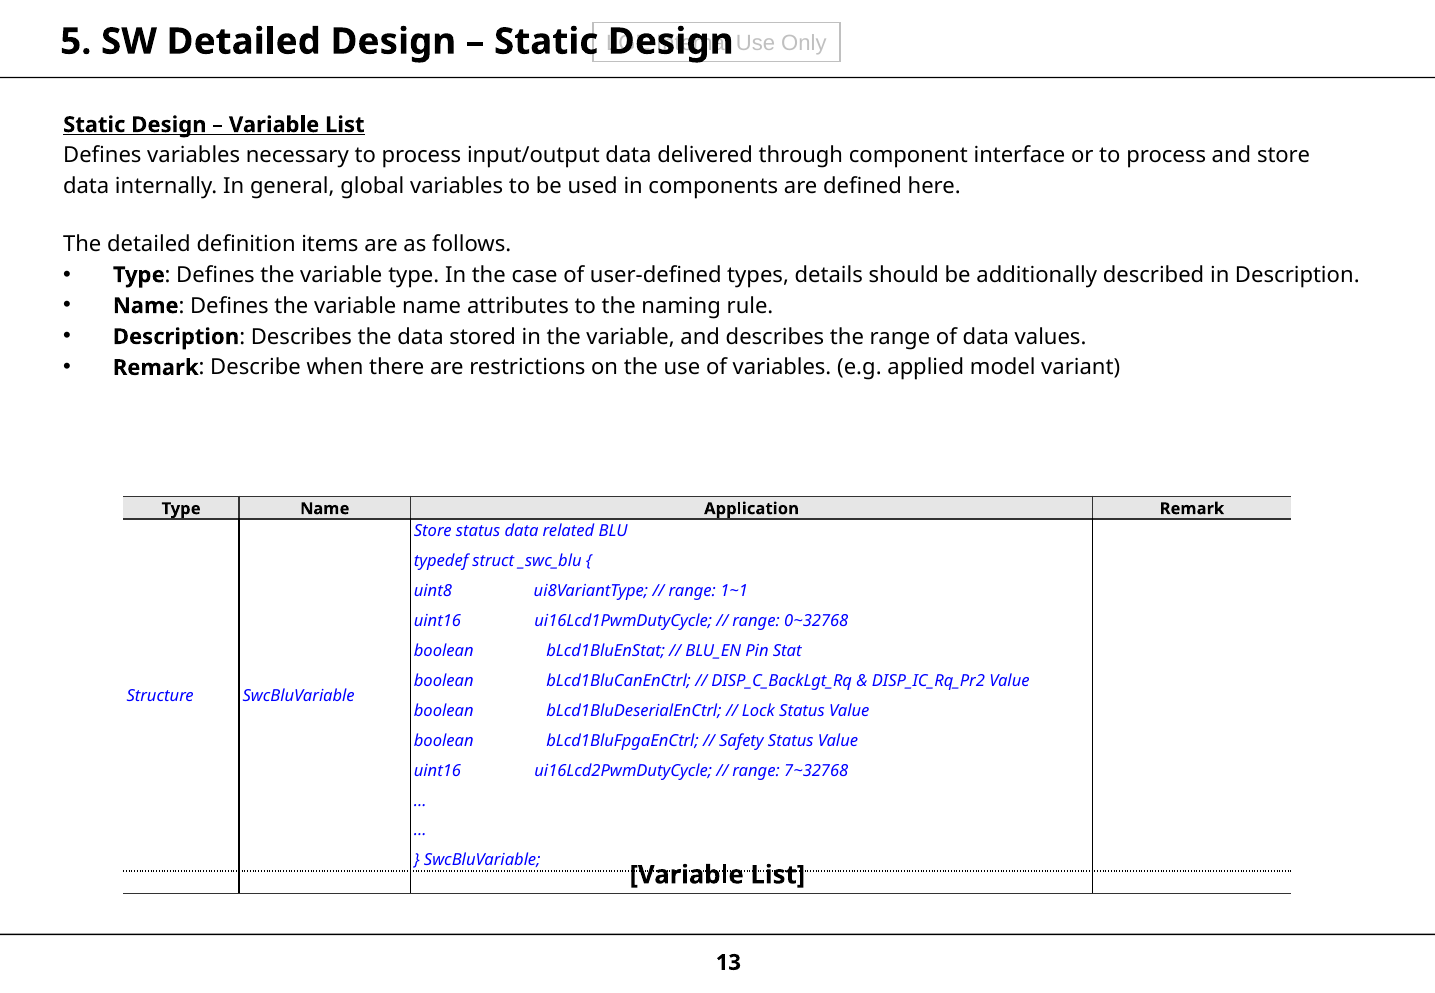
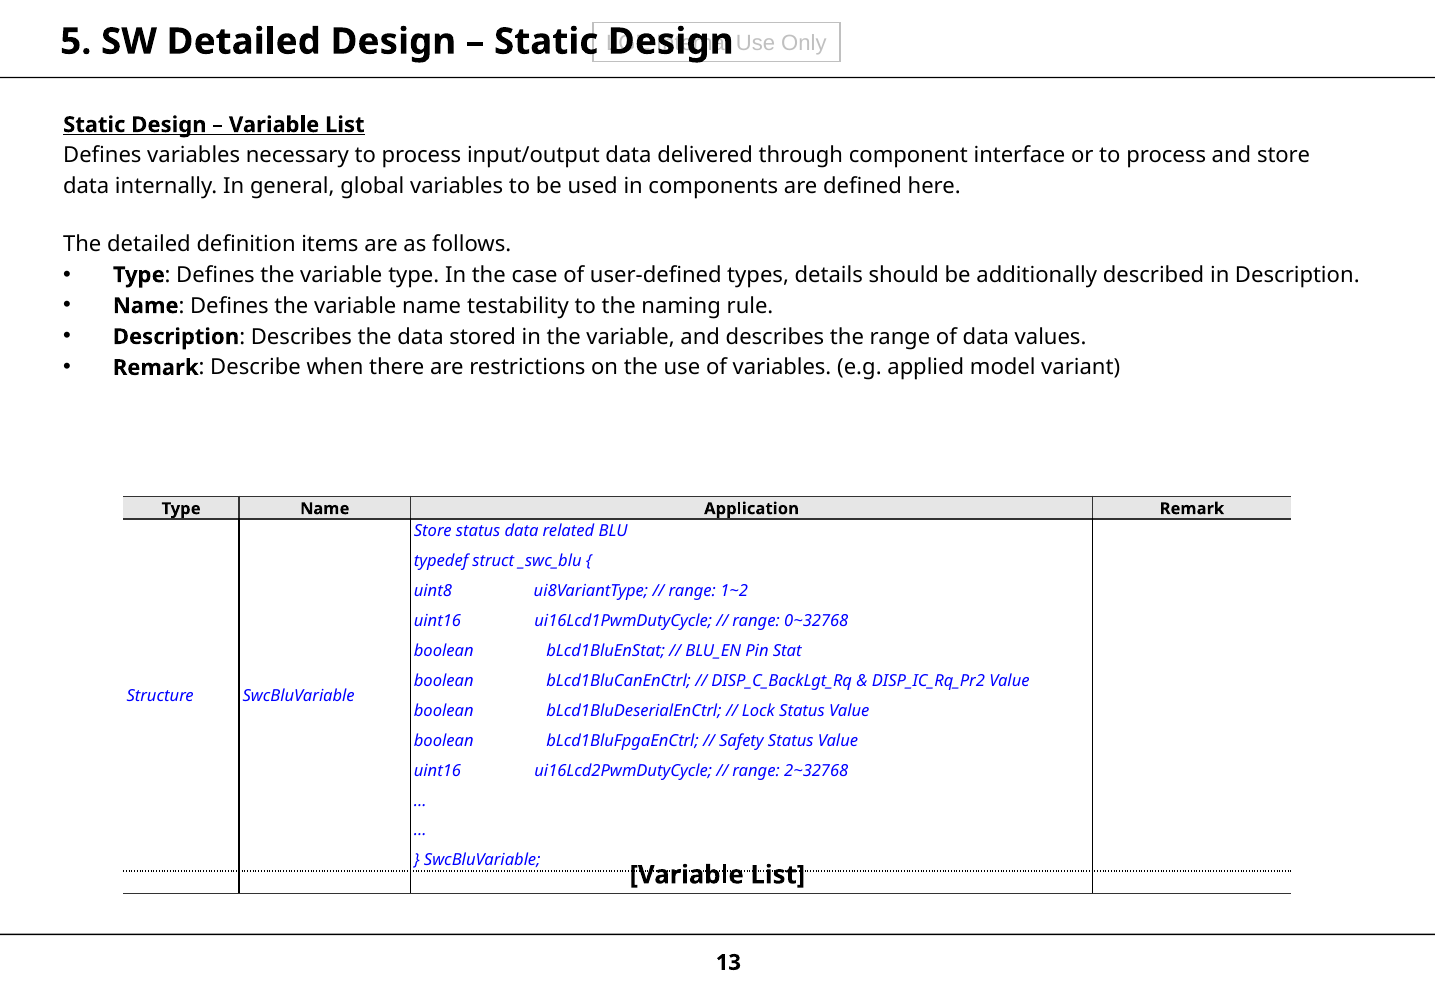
attributes: attributes -> testability
1~1: 1~1 -> 1~2
7~32768: 7~32768 -> 2~32768
